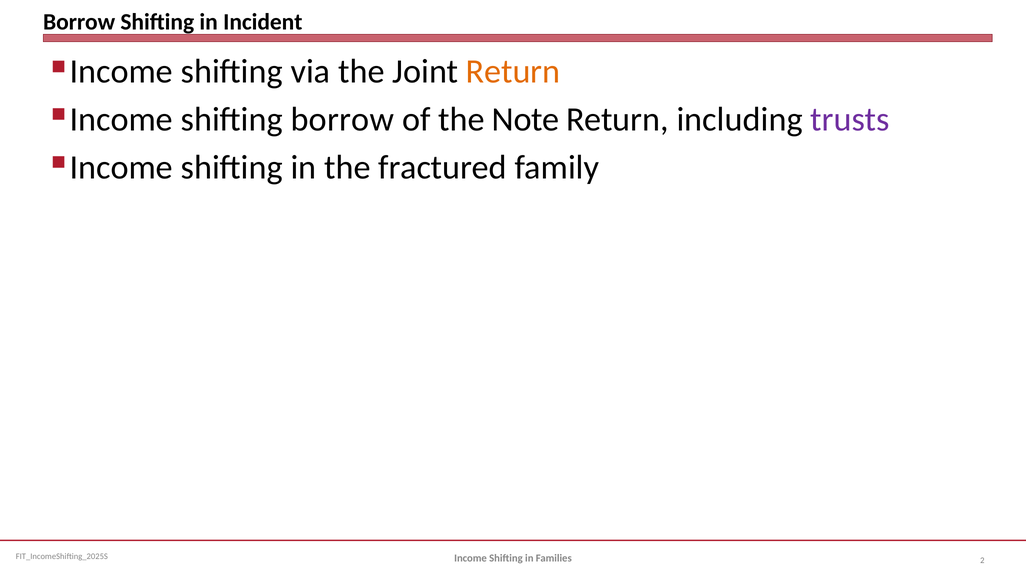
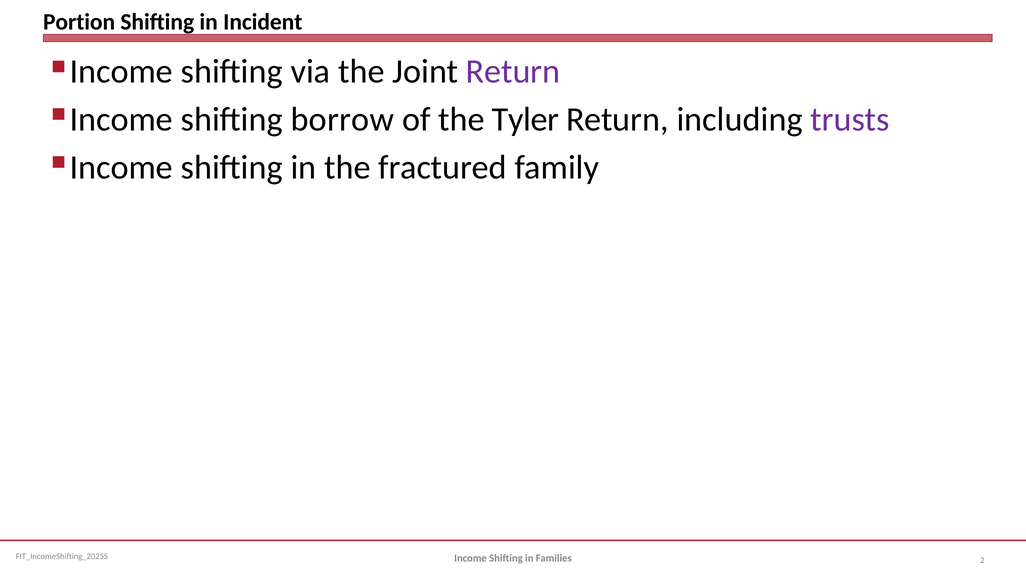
Borrow at (79, 22): Borrow -> Portion
Return at (513, 72) colour: orange -> purple
Note: Note -> Tyler
